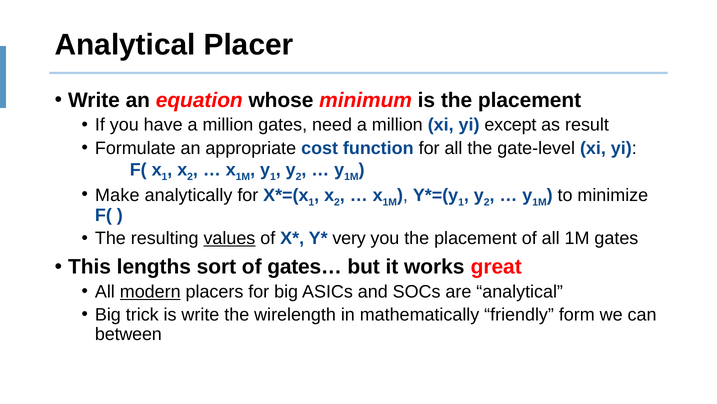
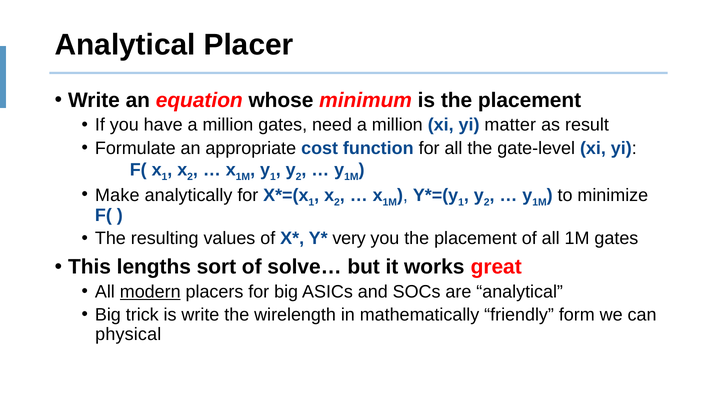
except: except -> matter
values underline: present -> none
gates…: gates… -> solve…
between: between -> physical
